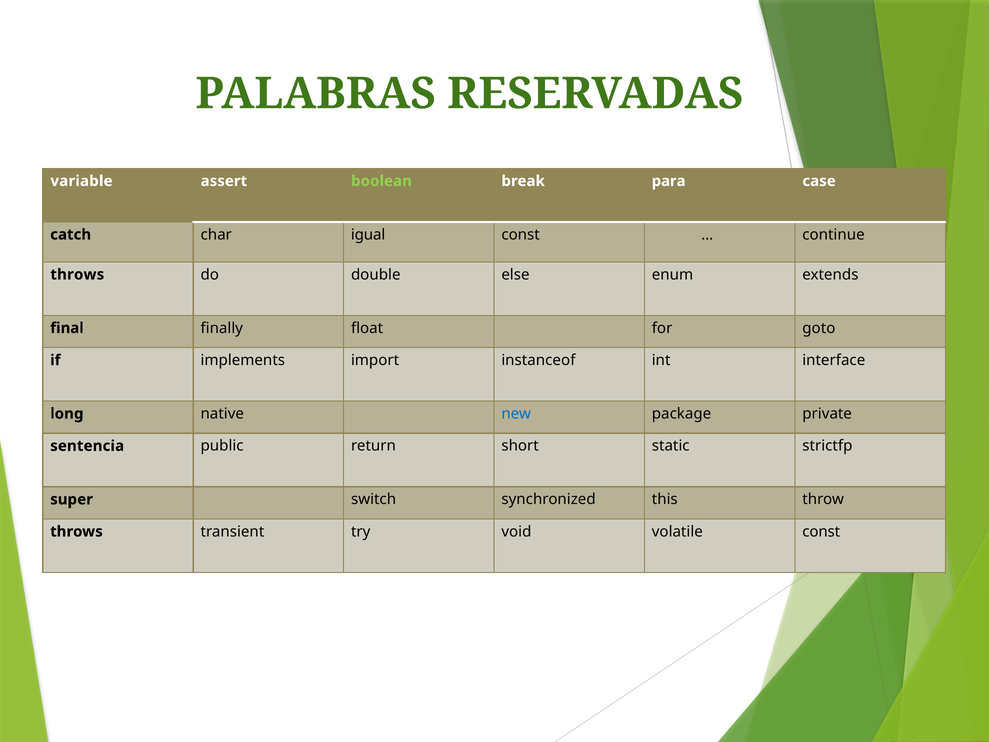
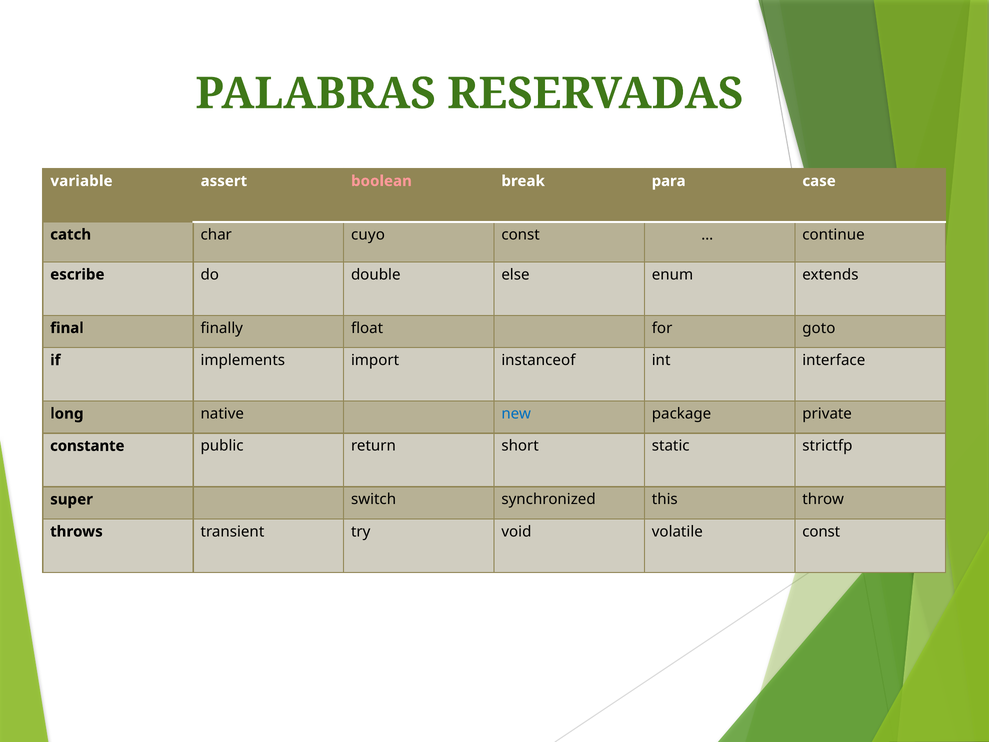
boolean colour: light green -> pink
igual: igual -> cuyo
throws at (77, 274): throws -> escribe
sentencia: sentencia -> constante
